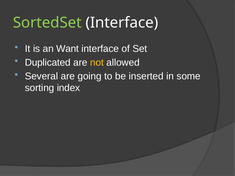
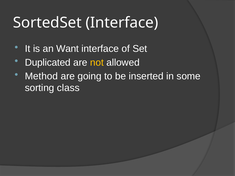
SortedSet colour: light green -> white
Several: Several -> Method
index: index -> class
